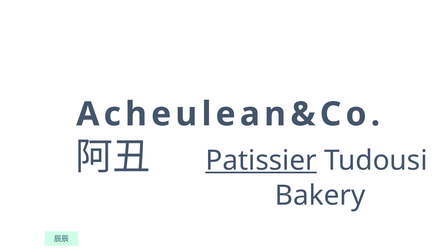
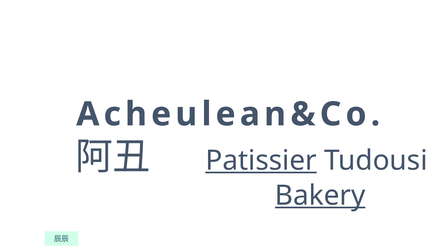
Bakery underline: none -> present
